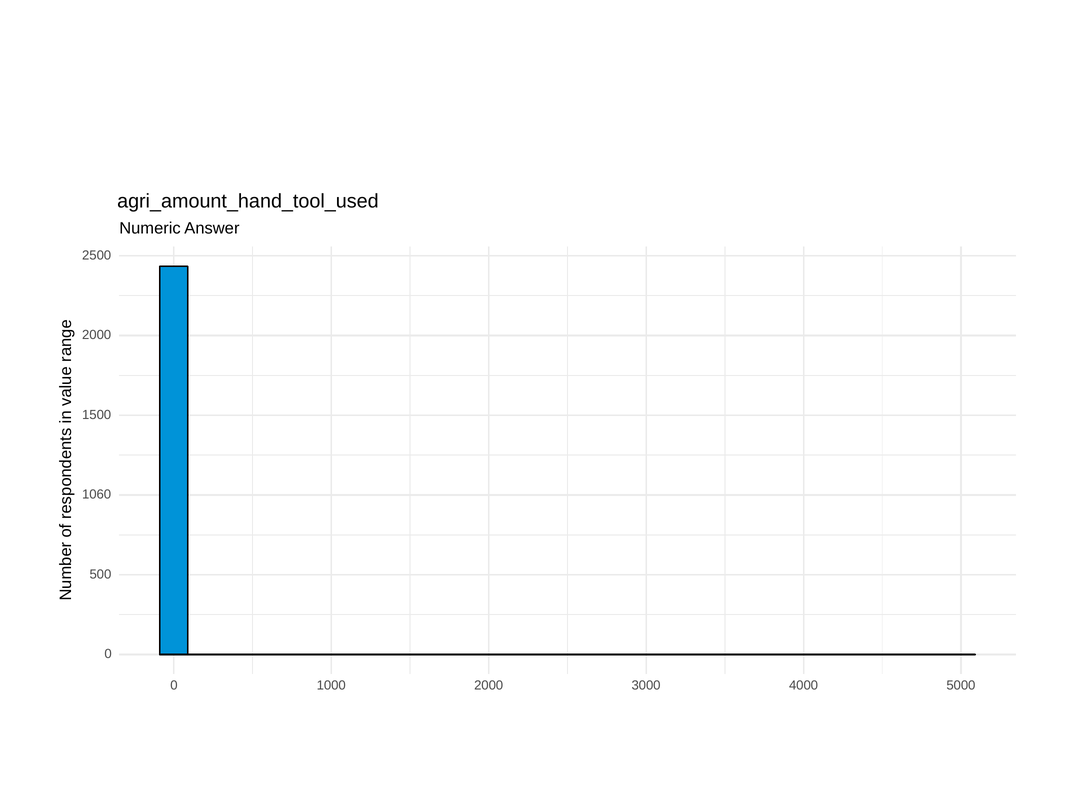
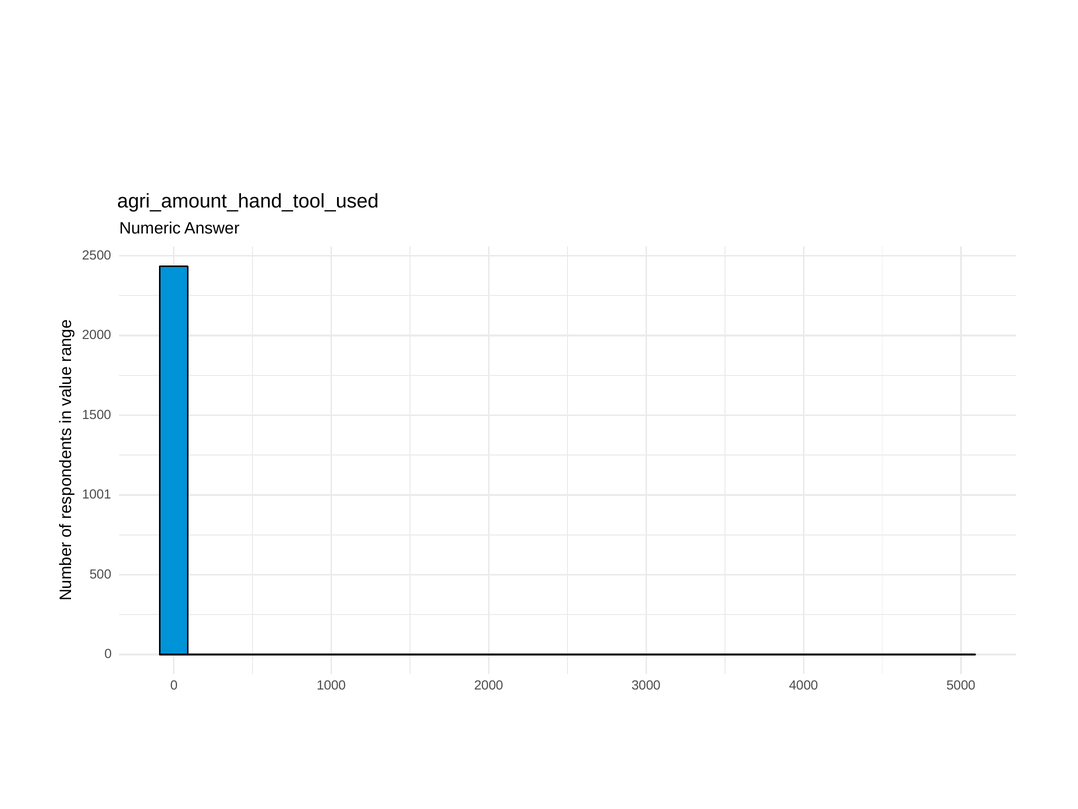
1060: 1060 -> 1001
